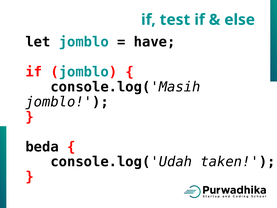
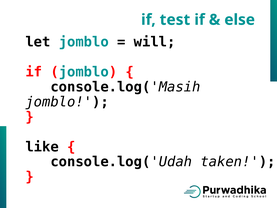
have: have -> will
beda: beda -> like
